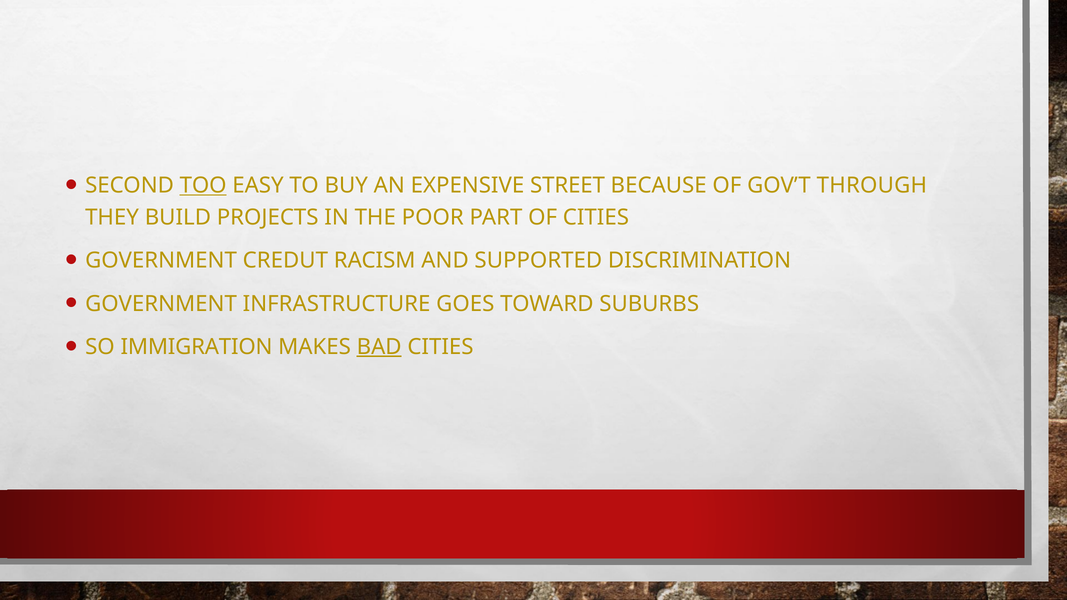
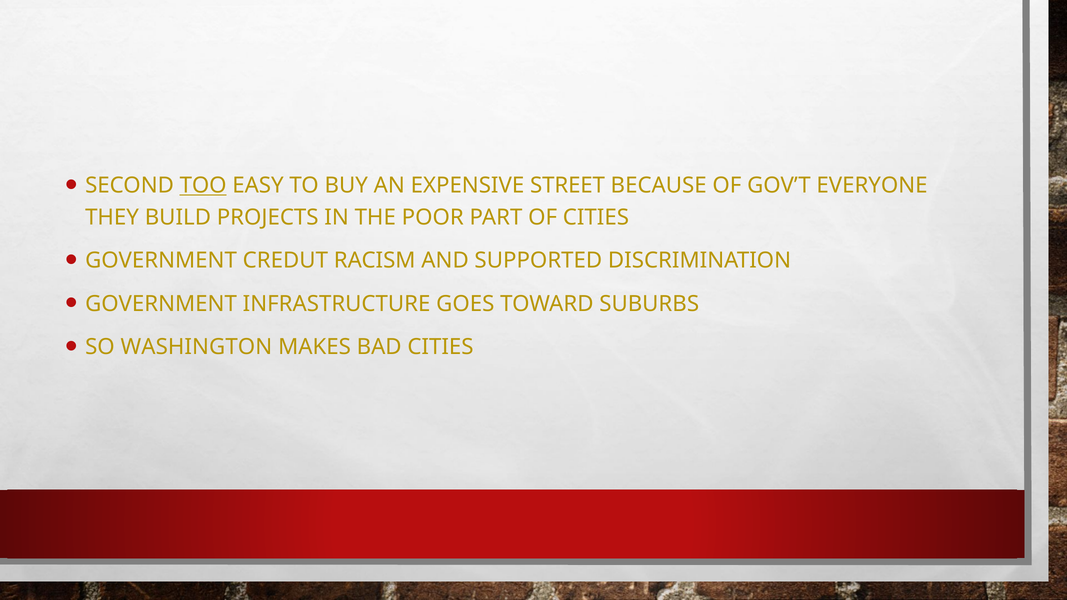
THROUGH: THROUGH -> EVERYONE
IMMIGRATION: IMMIGRATION -> WASHINGTON
BAD underline: present -> none
